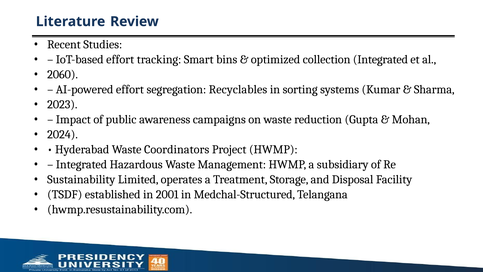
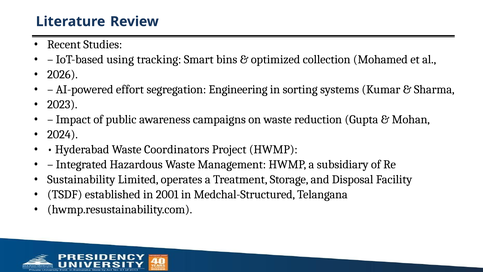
IoT-based effort: effort -> using
collection Integrated: Integrated -> Mohamed
2060: 2060 -> 2026
Recyclables: Recyclables -> Engineering
